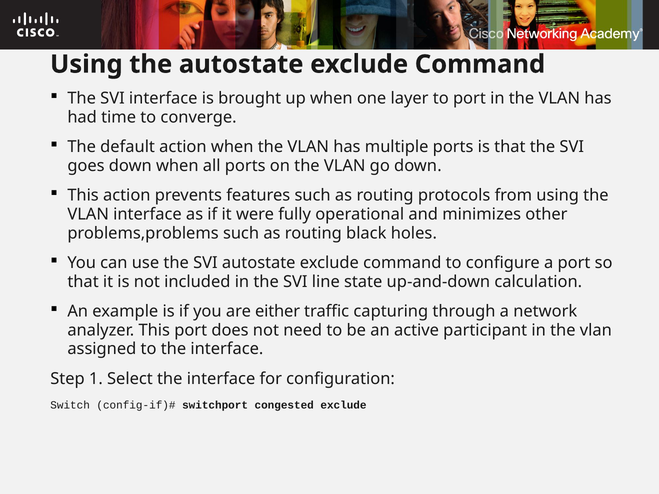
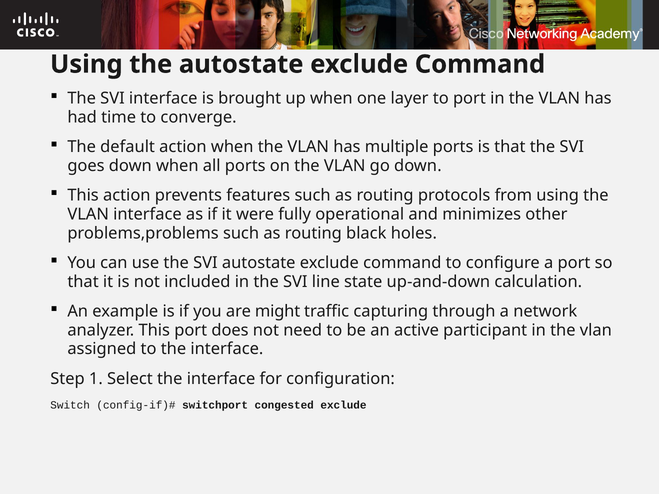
either: either -> might
